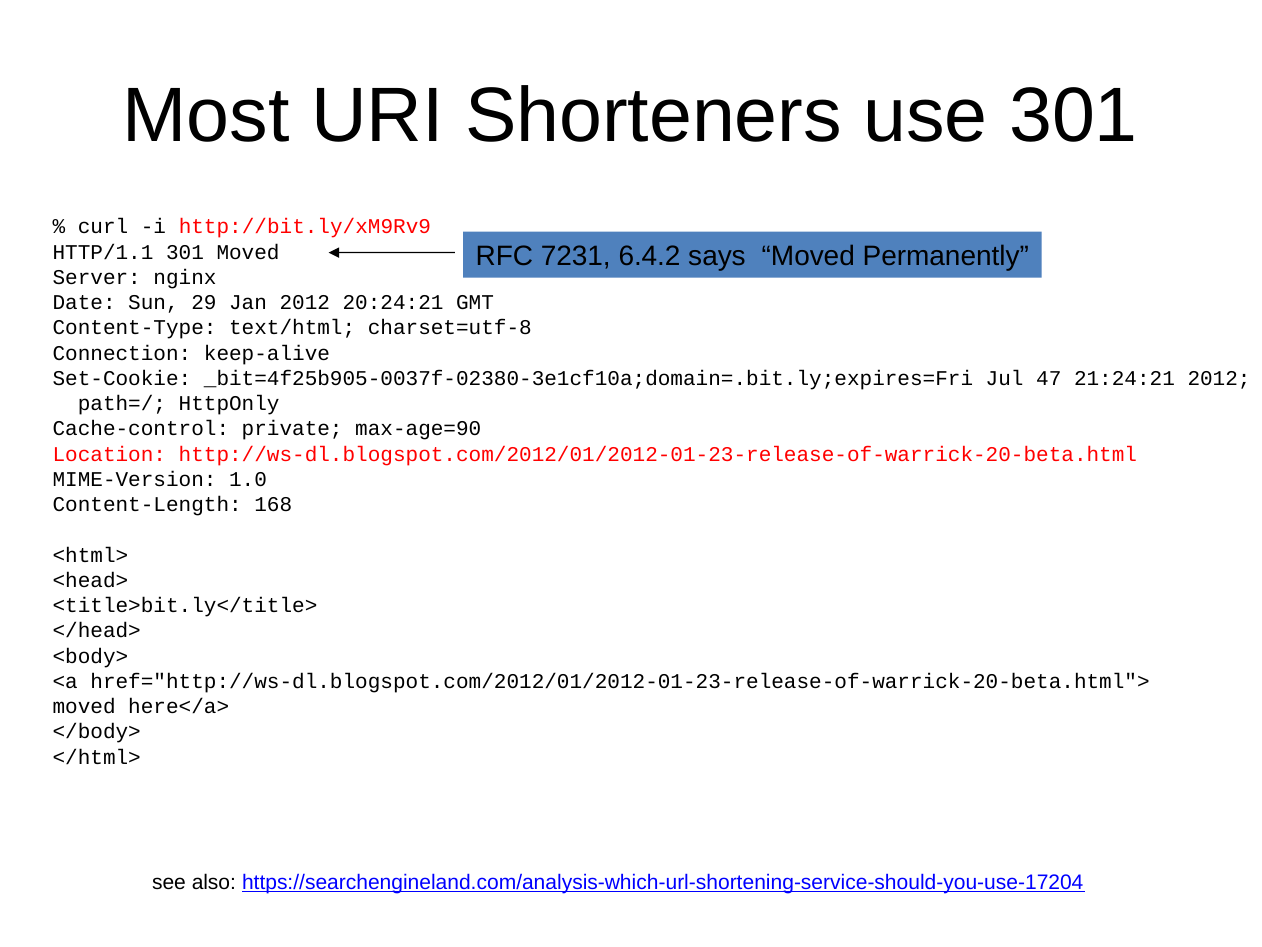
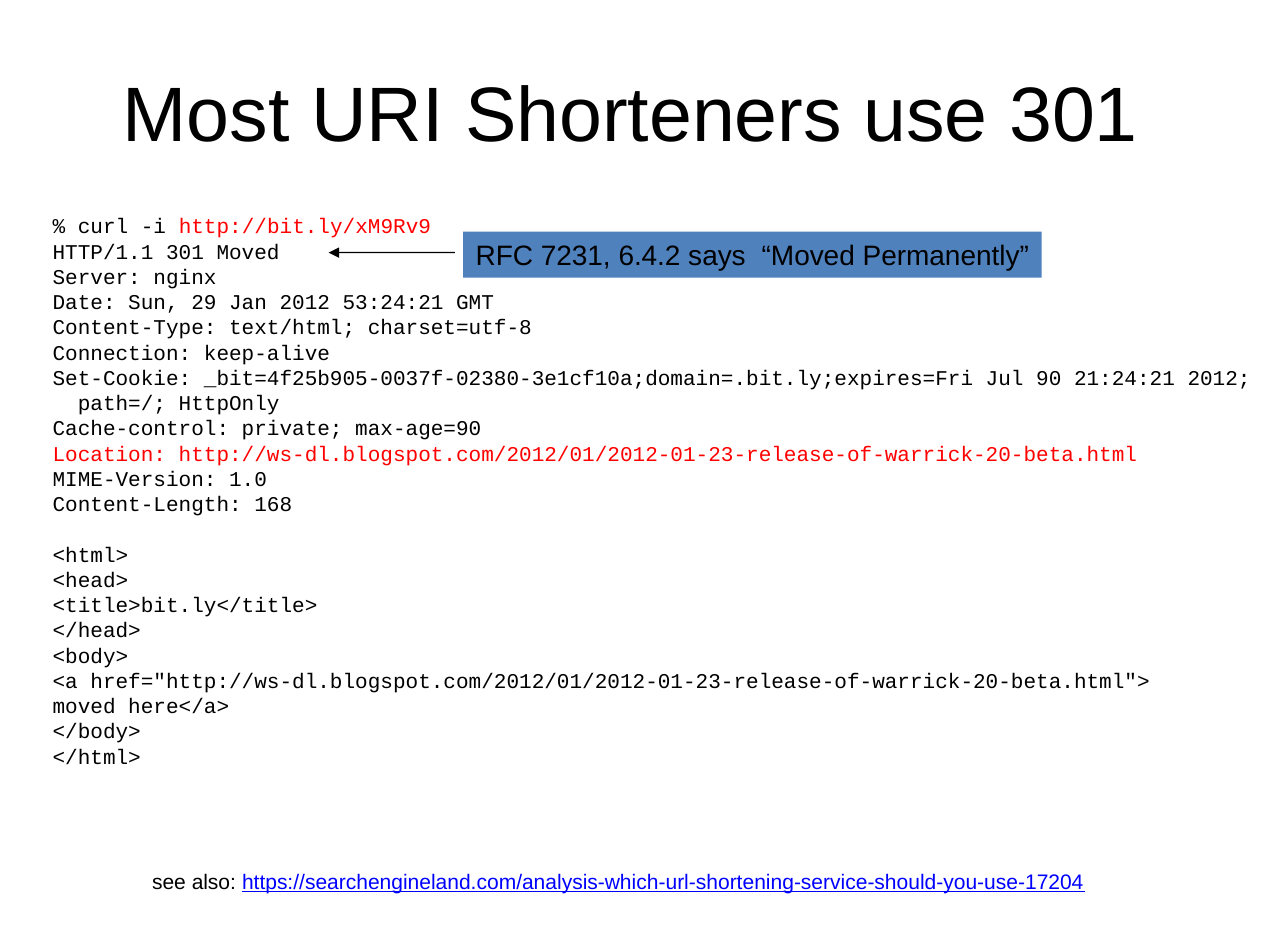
20:24:21: 20:24:21 -> 53:24:21
47: 47 -> 90
